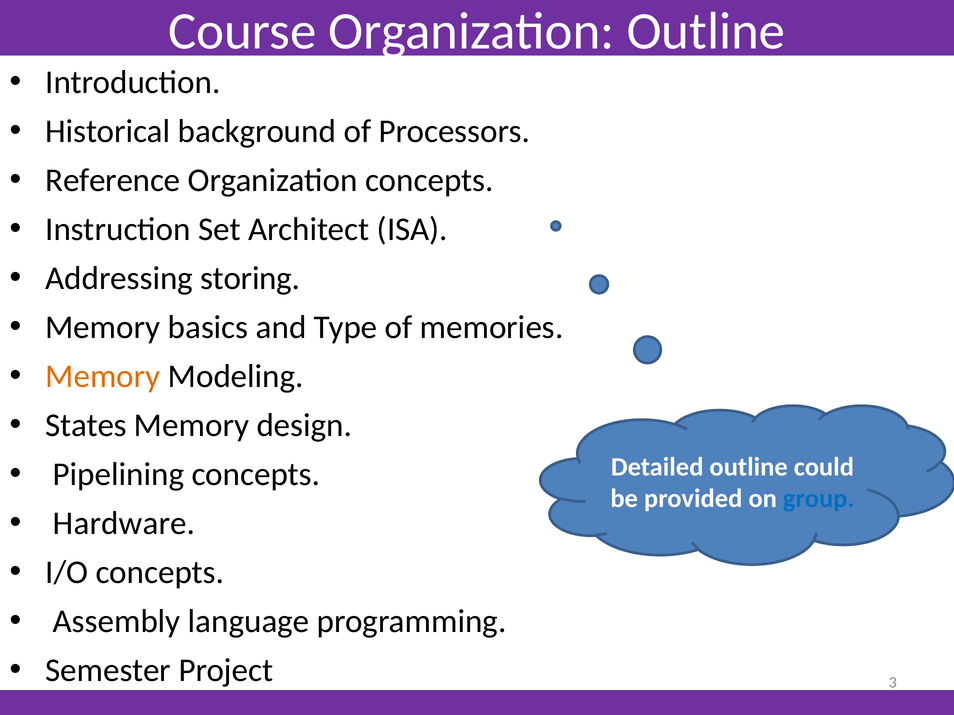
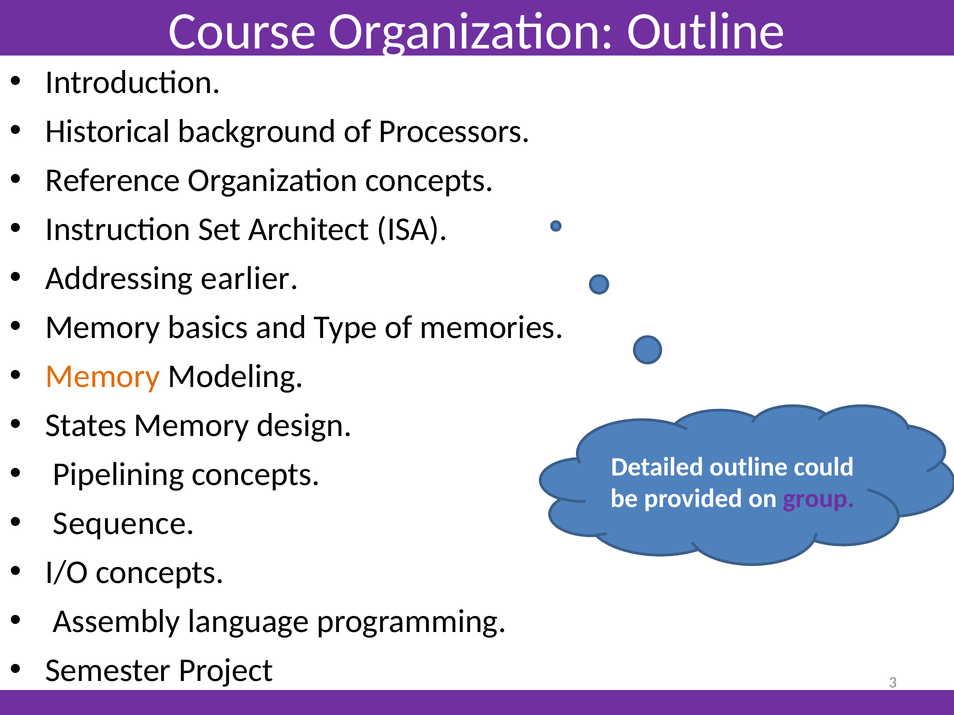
storing: storing -> earlier
group colour: blue -> purple
Hardware: Hardware -> Sequence
